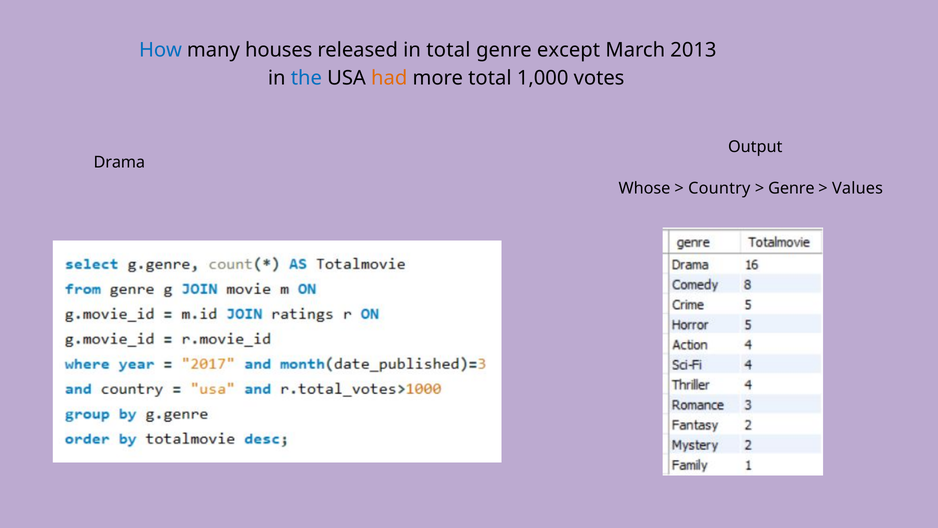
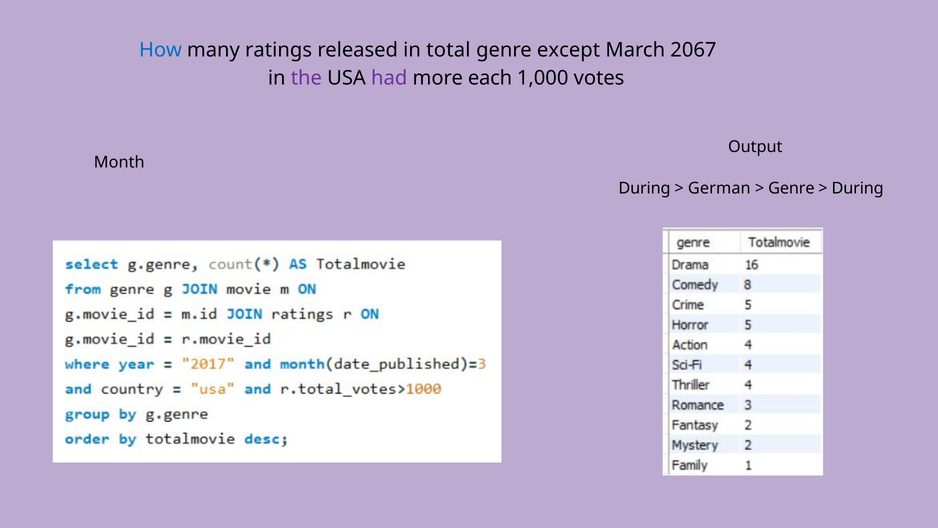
houses: houses -> ratings
2013: 2013 -> 2067
the colour: blue -> purple
had colour: orange -> purple
more total: total -> each
Drama: Drama -> Month
Whose at (644, 188): Whose -> During
Country: Country -> German
Values at (858, 188): Values -> During
